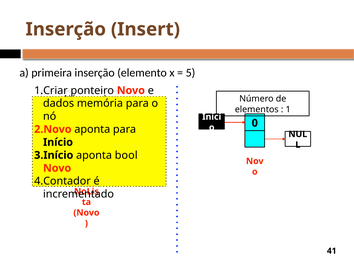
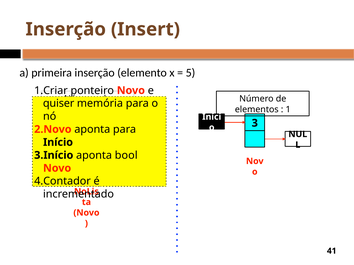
dados: dados -> quiser
0 at (255, 123): 0 -> 3
